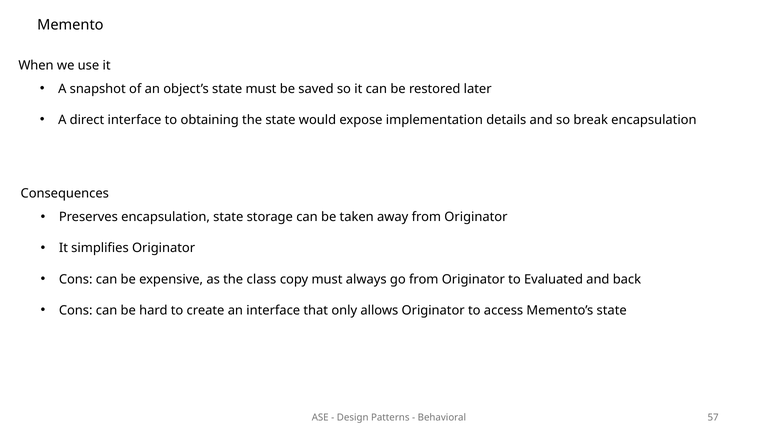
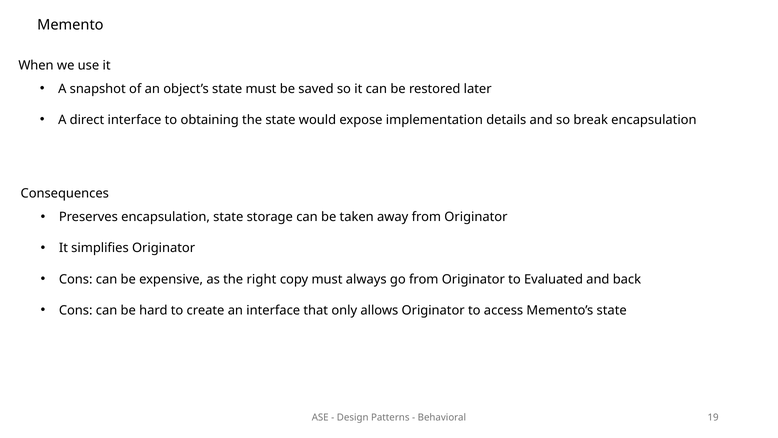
class: class -> right
57: 57 -> 19
